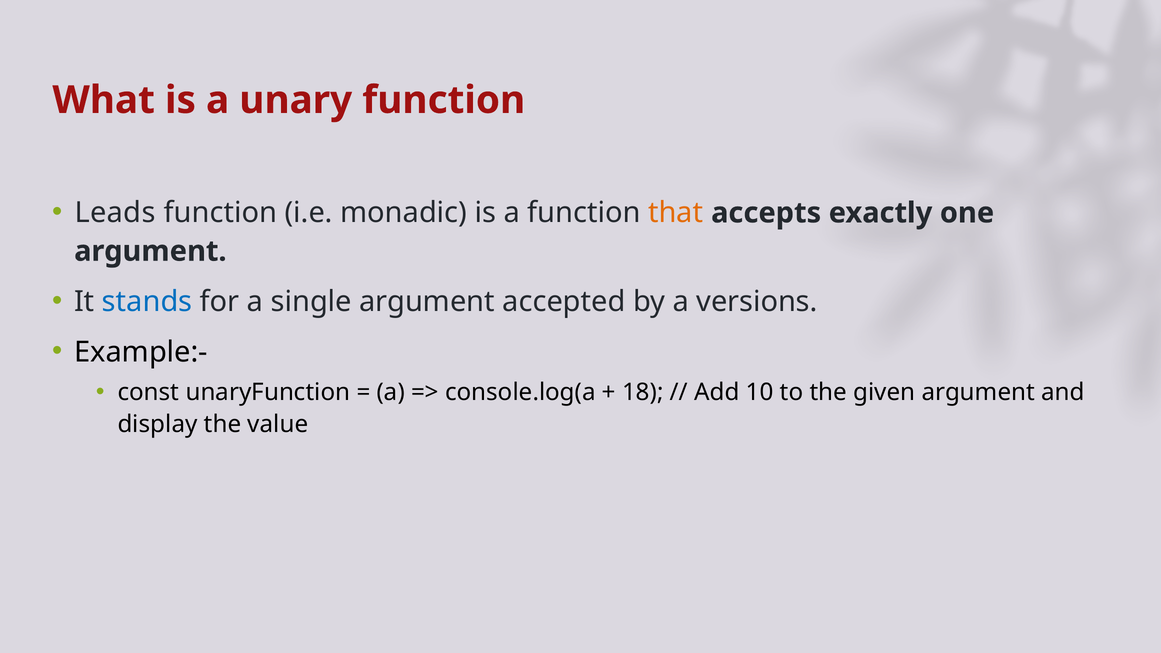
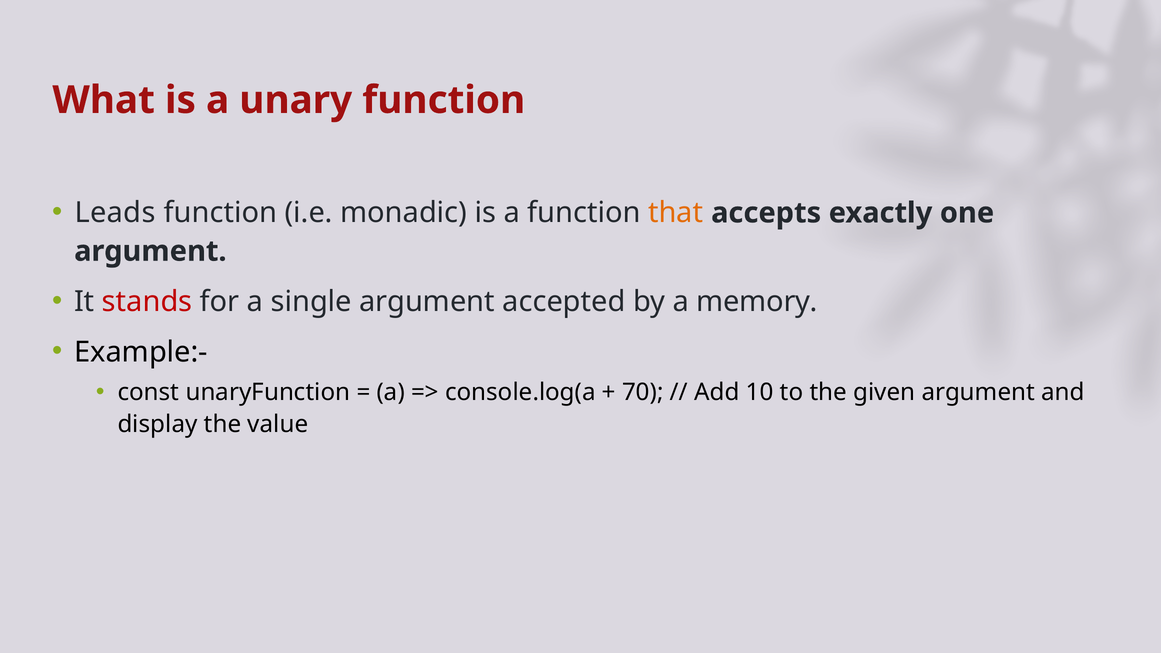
stands colour: blue -> red
versions: versions -> memory
18: 18 -> 70
